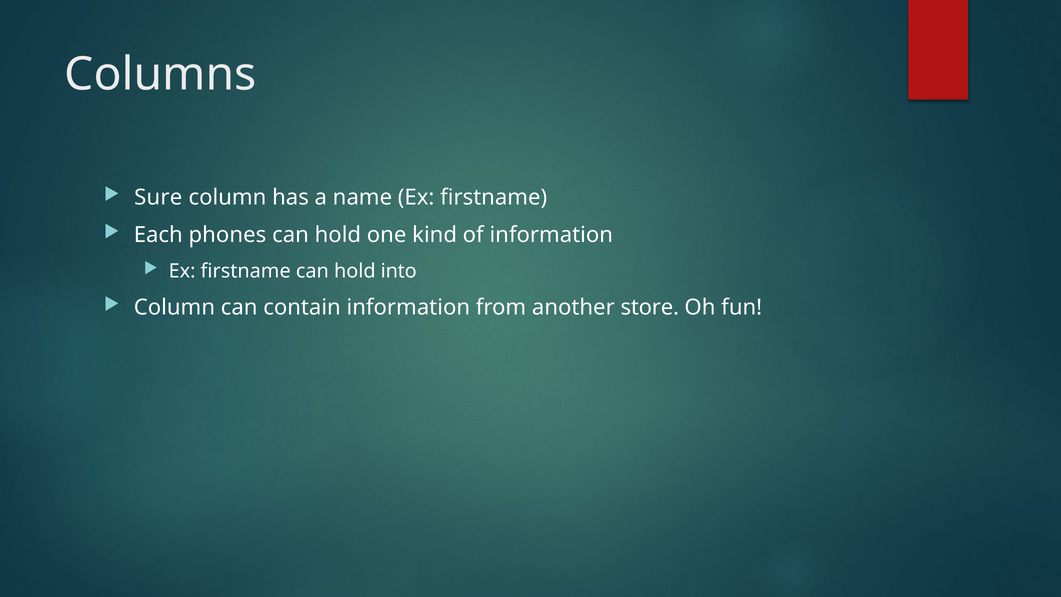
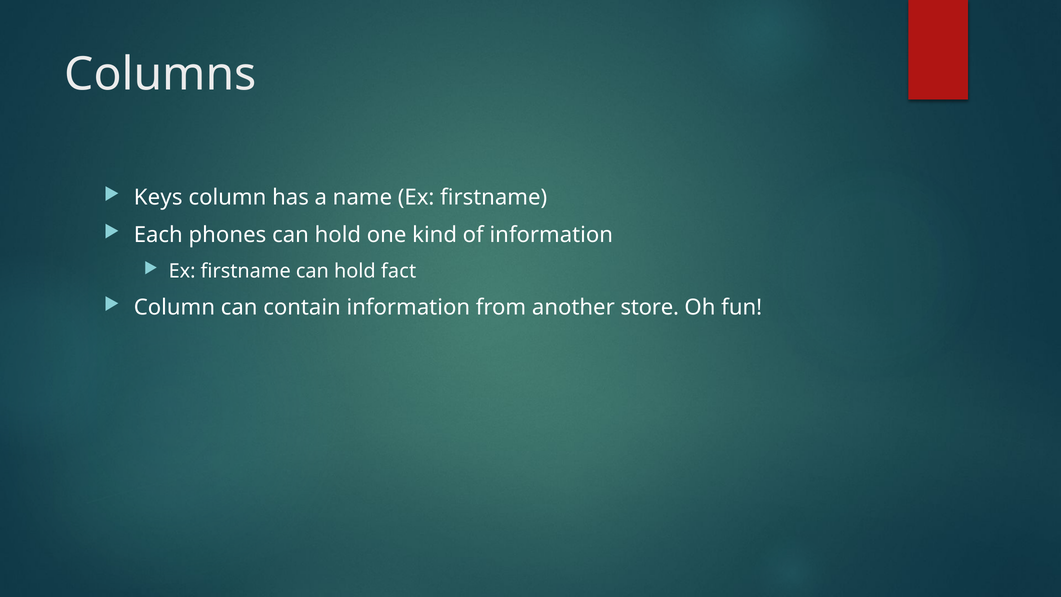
Sure: Sure -> Keys
into: into -> fact
